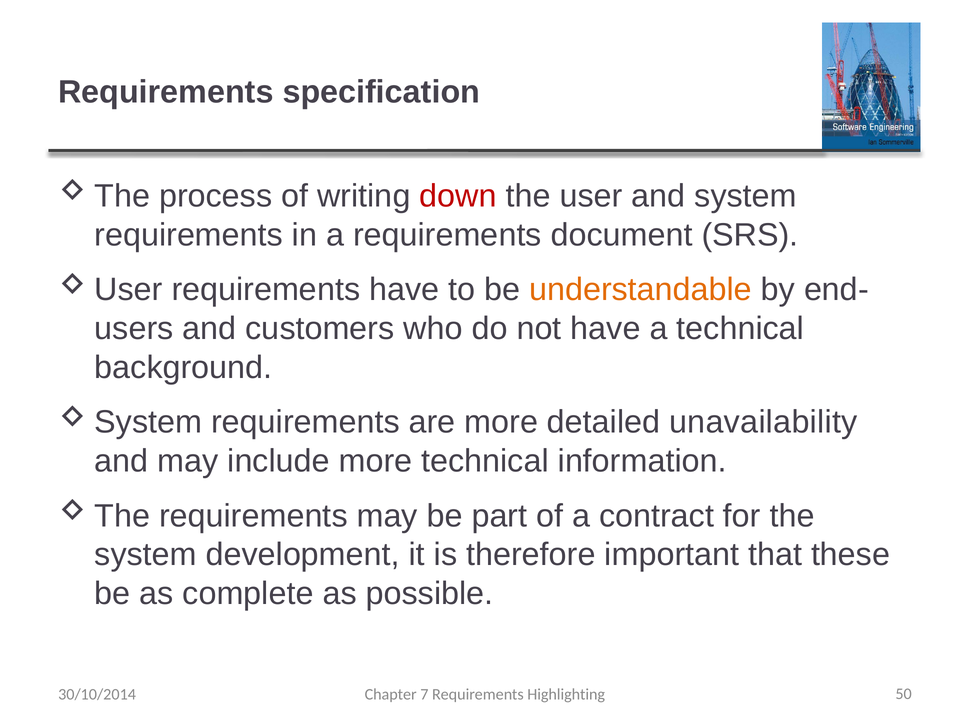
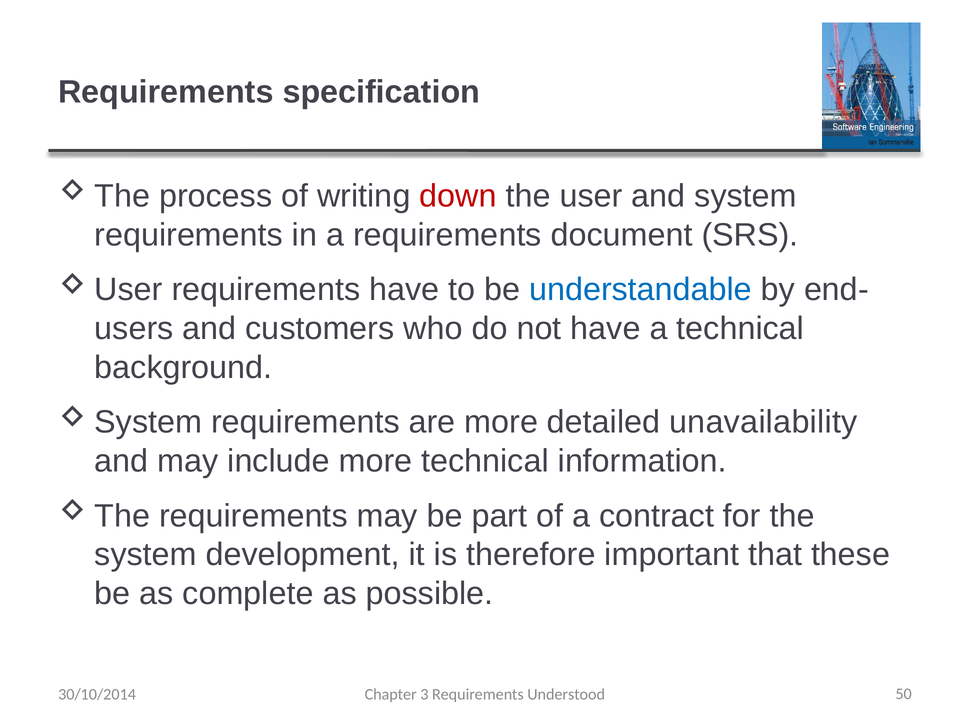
understandable colour: orange -> blue
7: 7 -> 3
Highlighting: Highlighting -> Understood
